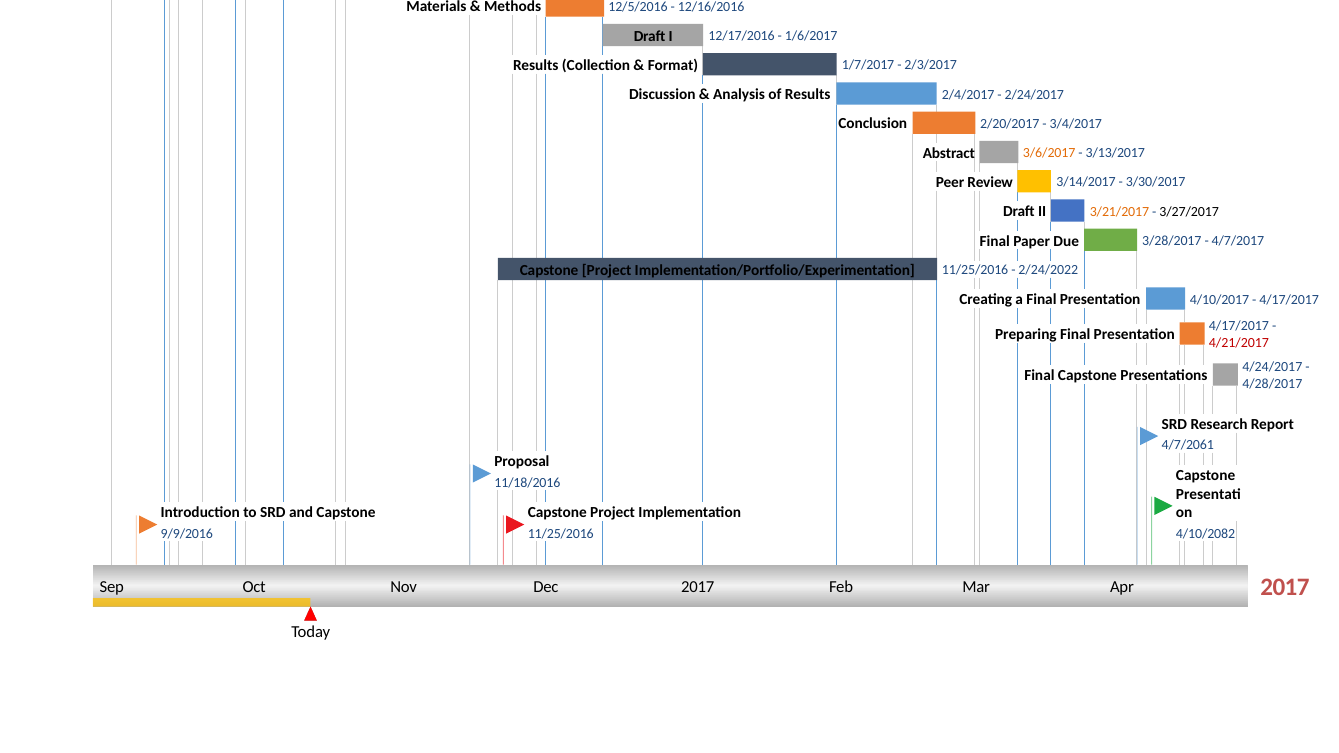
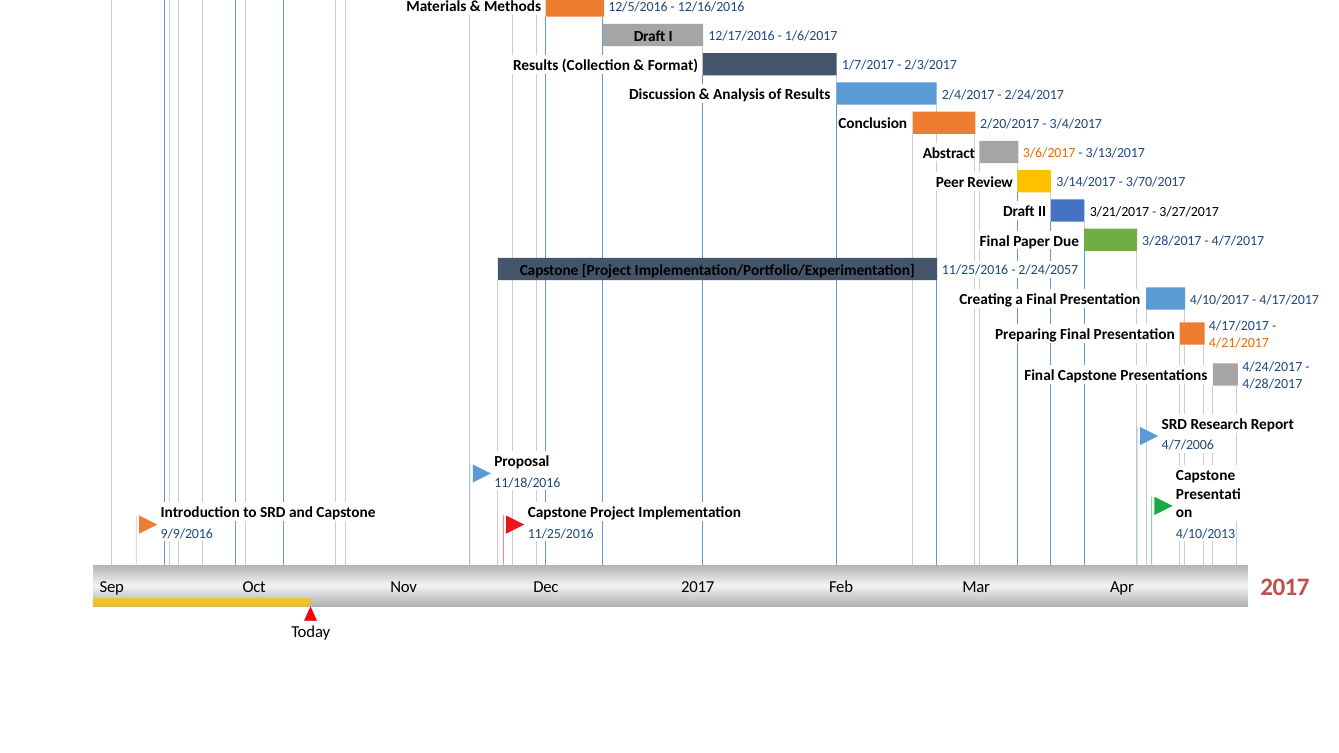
3/30/2017: 3/30/2017 -> 3/70/2017
3/21/2017 colour: orange -> black
2/24/2022: 2/24/2022 -> 2/24/2057
4/21/2017 colour: red -> orange
4/7/2061: 4/7/2061 -> 4/7/2006
4/10/2082: 4/10/2082 -> 4/10/2013
